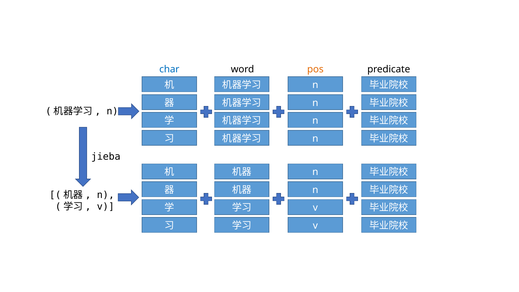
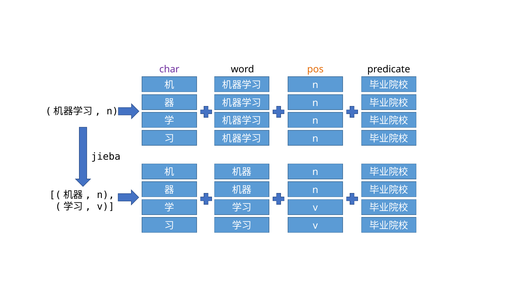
char colour: blue -> purple
